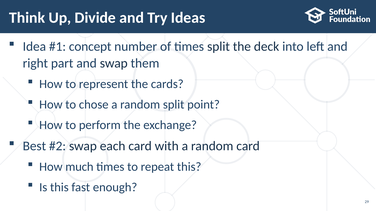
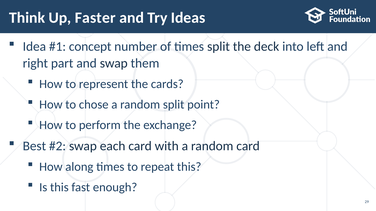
Divide: Divide -> Faster
much: much -> along
